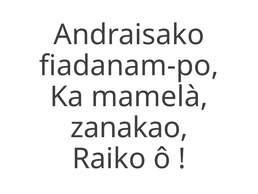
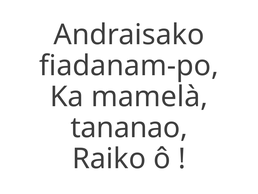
zanakao: zanakao -> tananao
